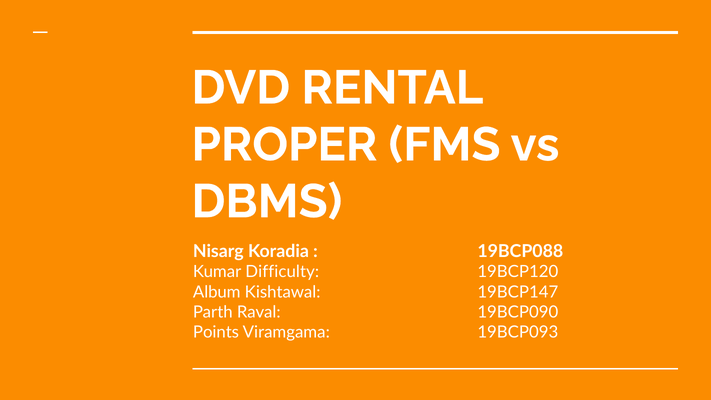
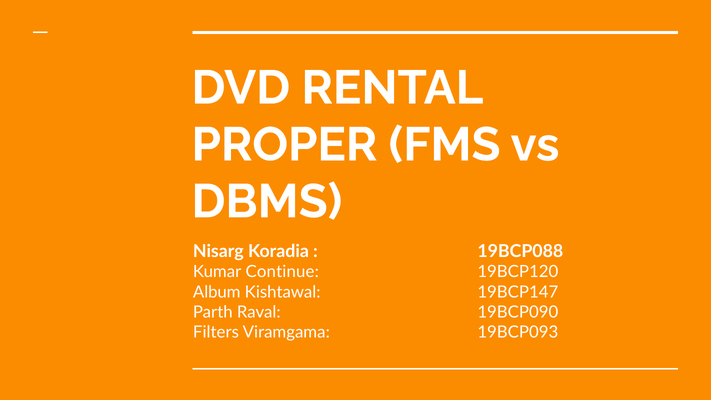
Difficulty: Difficulty -> Continue
Points: Points -> Filters
